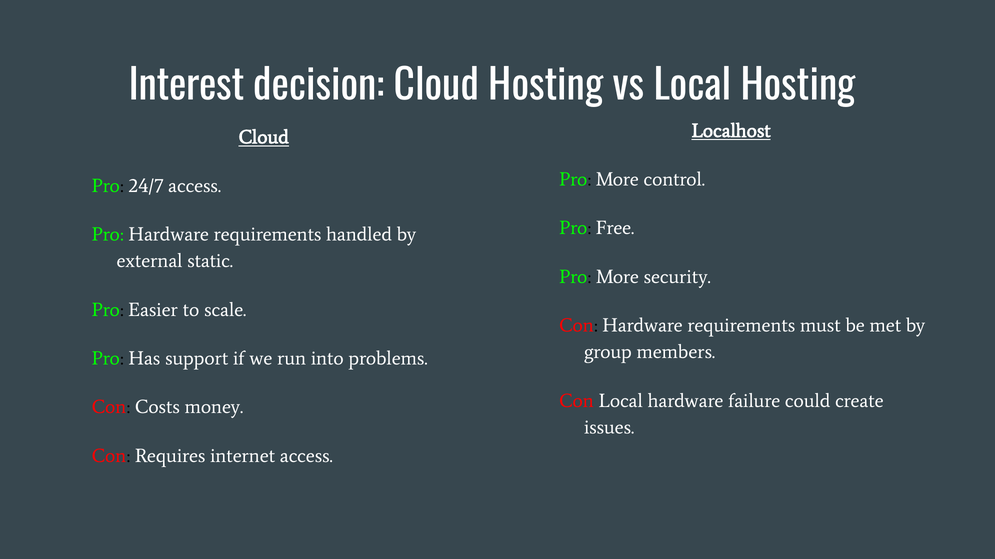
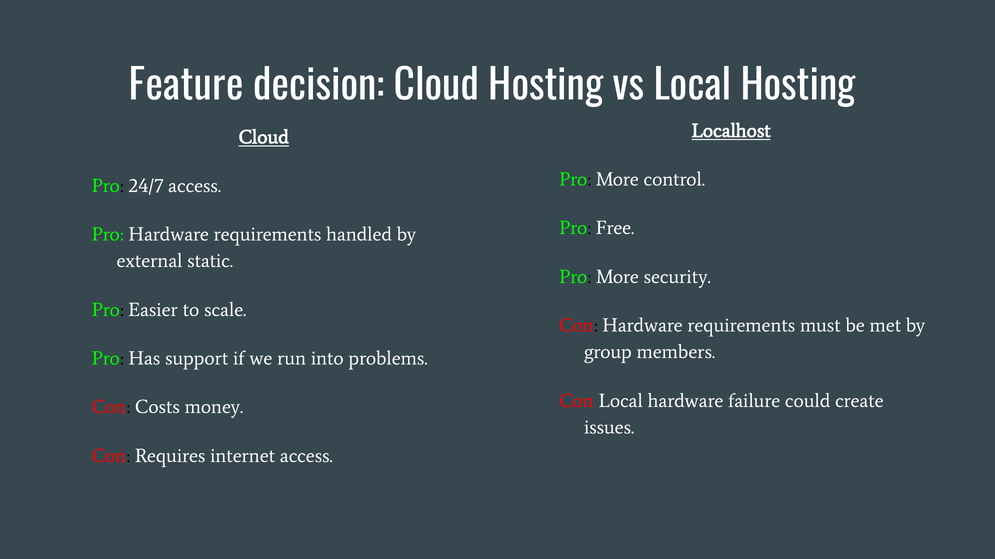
Interest: Interest -> Feature
